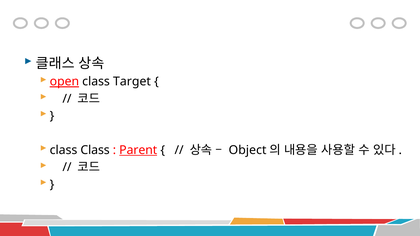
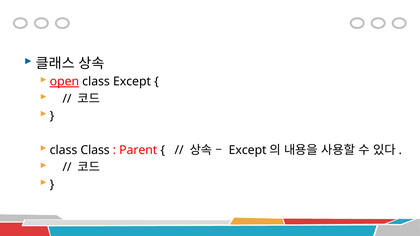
class Target: Target -> Except
Parent underline: present -> none
Object at (248, 150): Object -> Except
